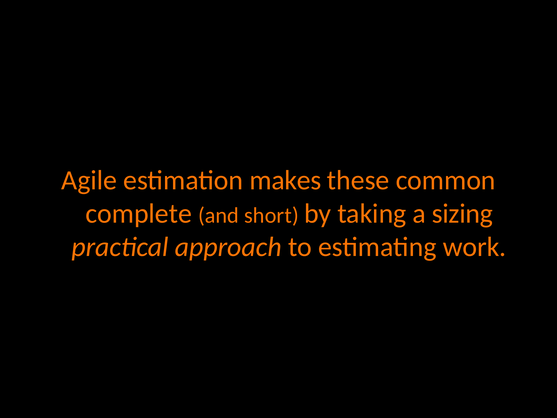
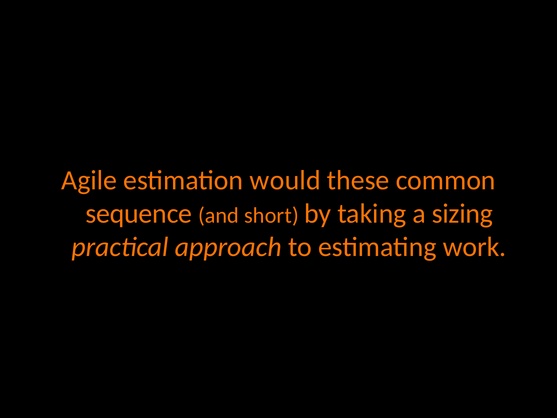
makes: makes -> would
complete: complete -> sequence
